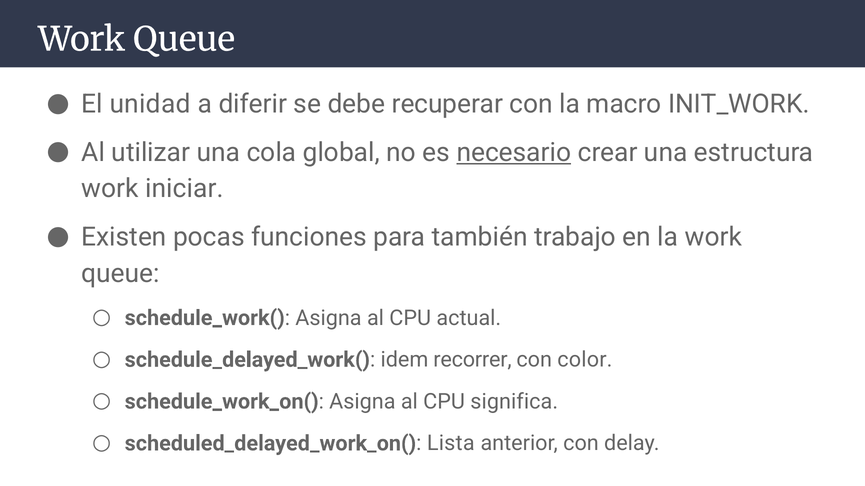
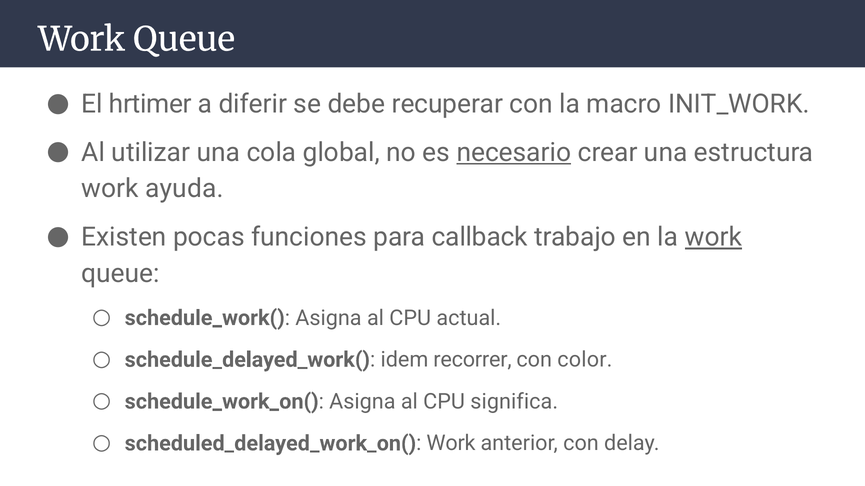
unidad: unidad -> hrtimer
iniciar: iniciar -> ayuda
también: también -> callback
work at (713, 237) underline: none -> present
scheduled_delayed_work_on( Lista: Lista -> Work
